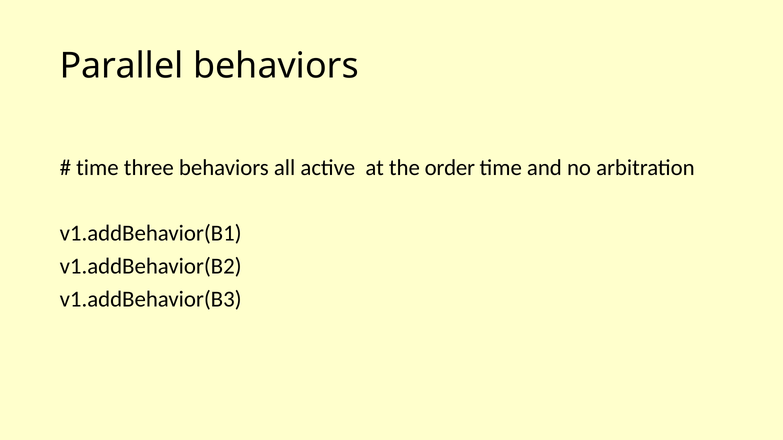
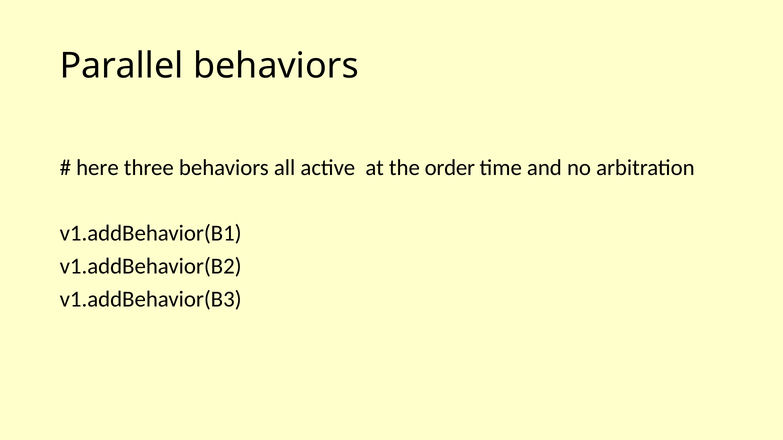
time at (97, 168): time -> here
